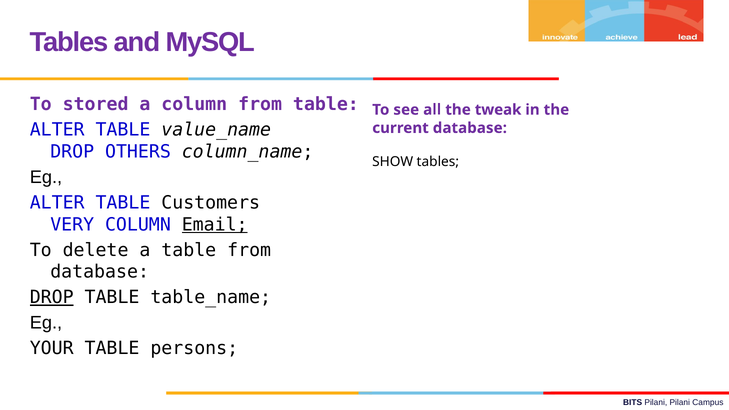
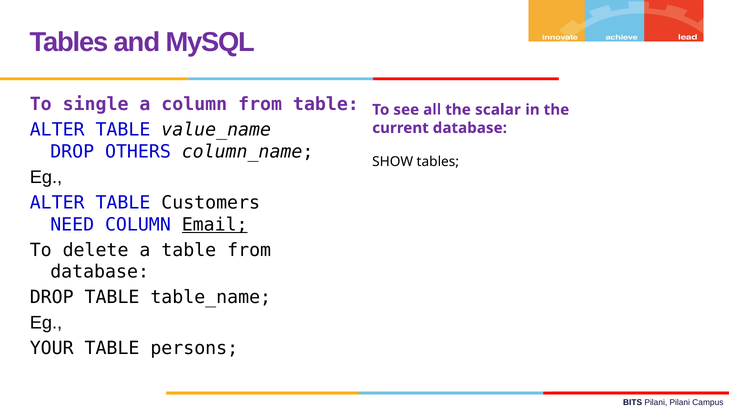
stored: stored -> single
tweak: tweak -> scalar
VERY: VERY -> NEED
DROP at (52, 297) underline: present -> none
